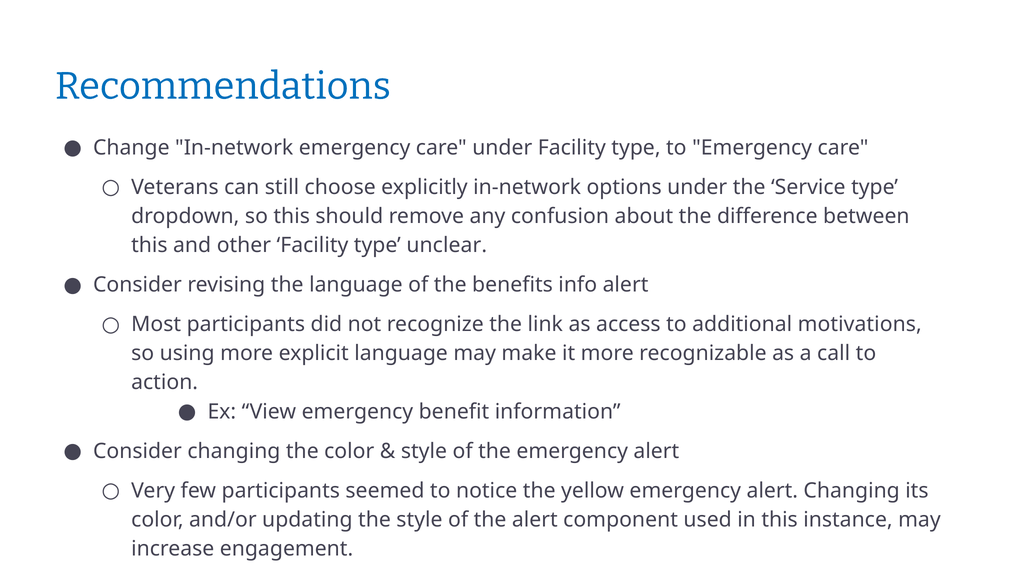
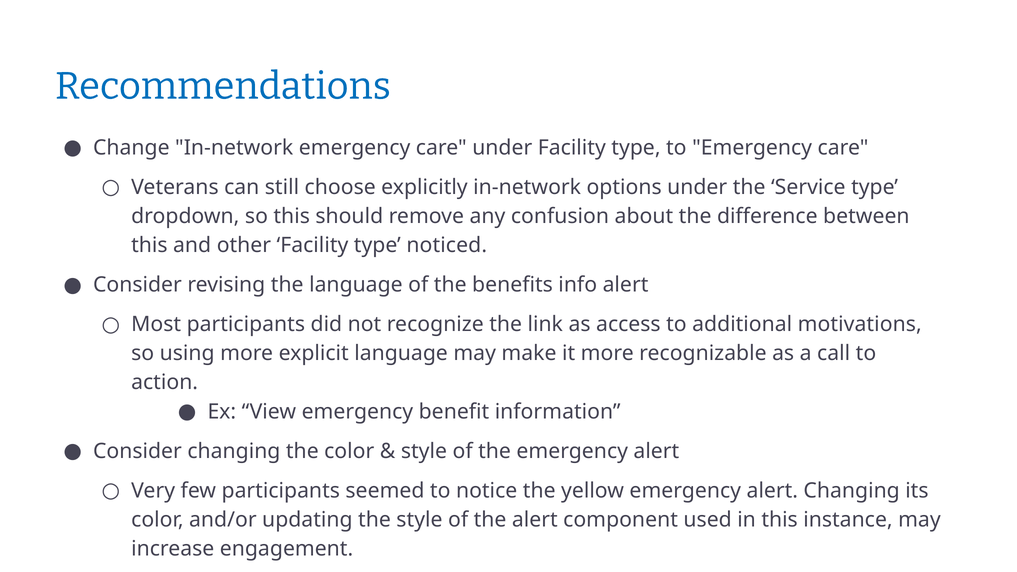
unclear: unclear -> noticed
